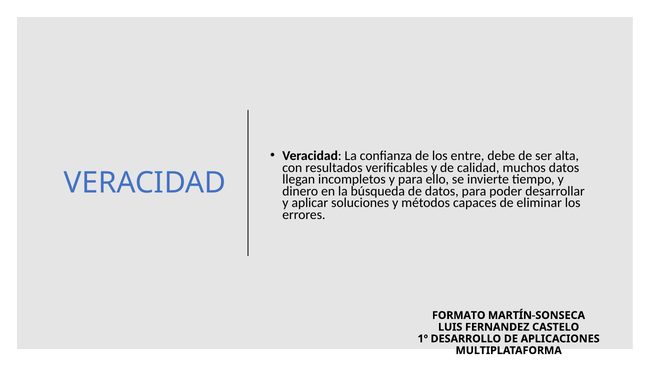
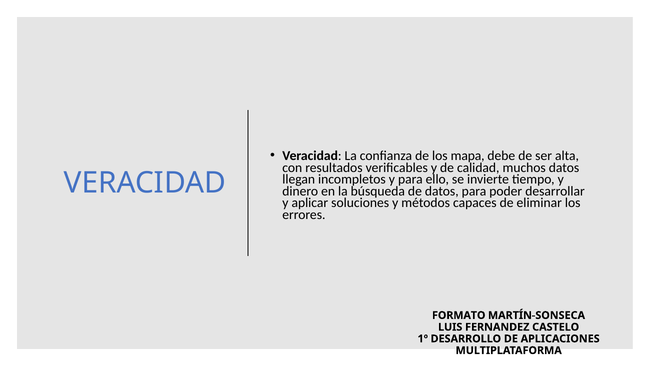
entre: entre -> mapa
